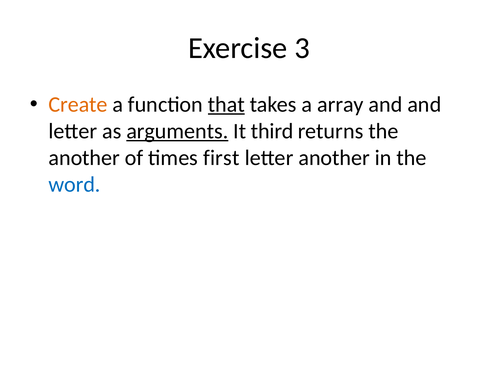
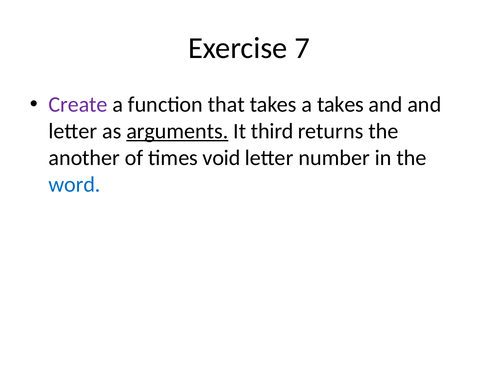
3: 3 -> 7
Create colour: orange -> purple
that underline: present -> none
a array: array -> takes
first: first -> void
letter another: another -> number
